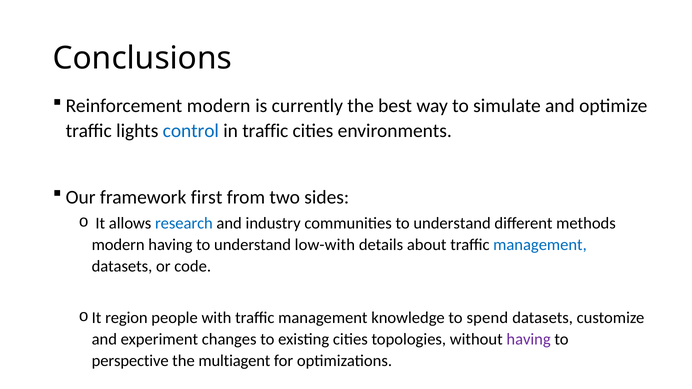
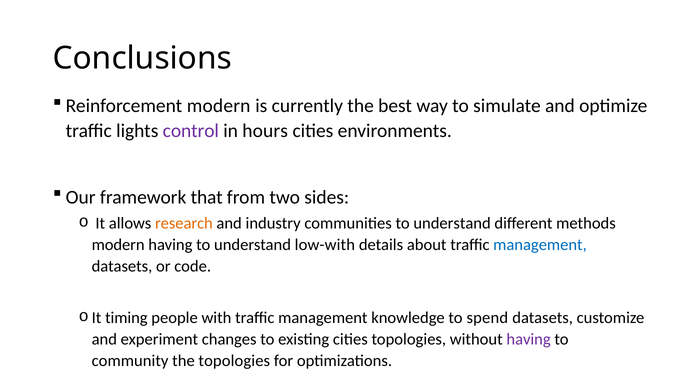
control colour: blue -> purple
in traffic: traffic -> hours
first: first -> that
research colour: blue -> orange
region: region -> timing
perspective: perspective -> community
the multiagent: multiagent -> topologies
